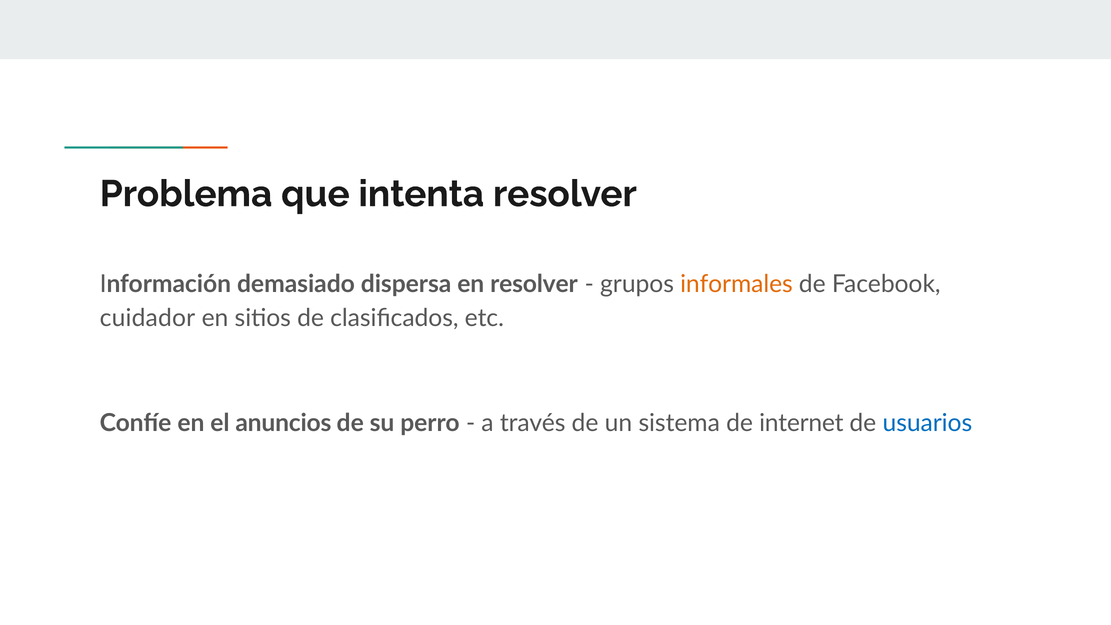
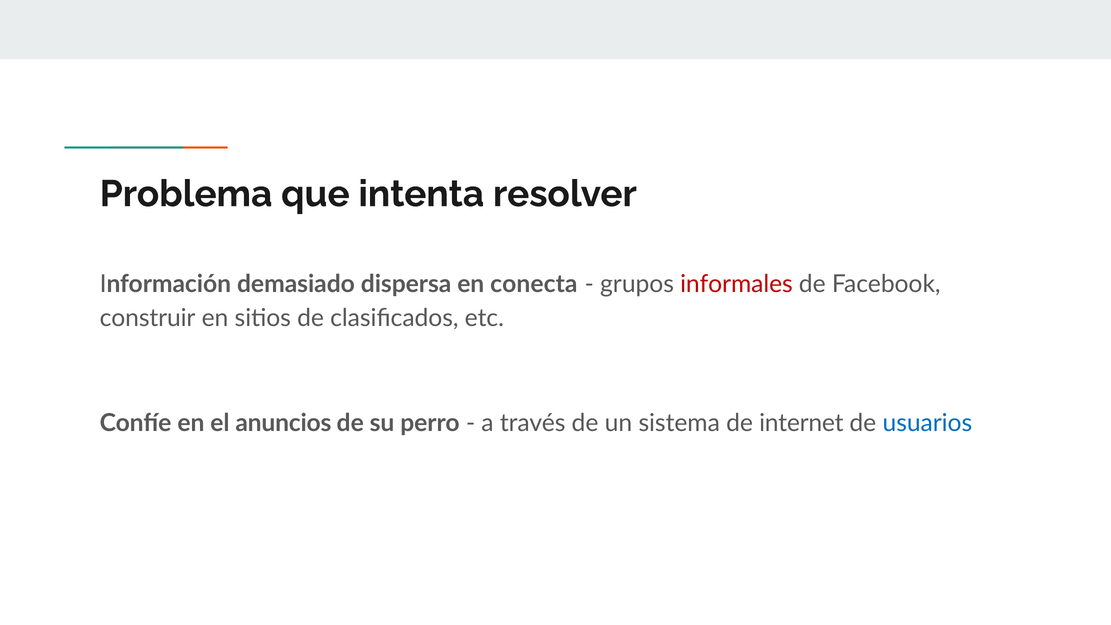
en resolver: resolver -> conecta
informales colour: orange -> red
cuidador: cuidador -> construir
